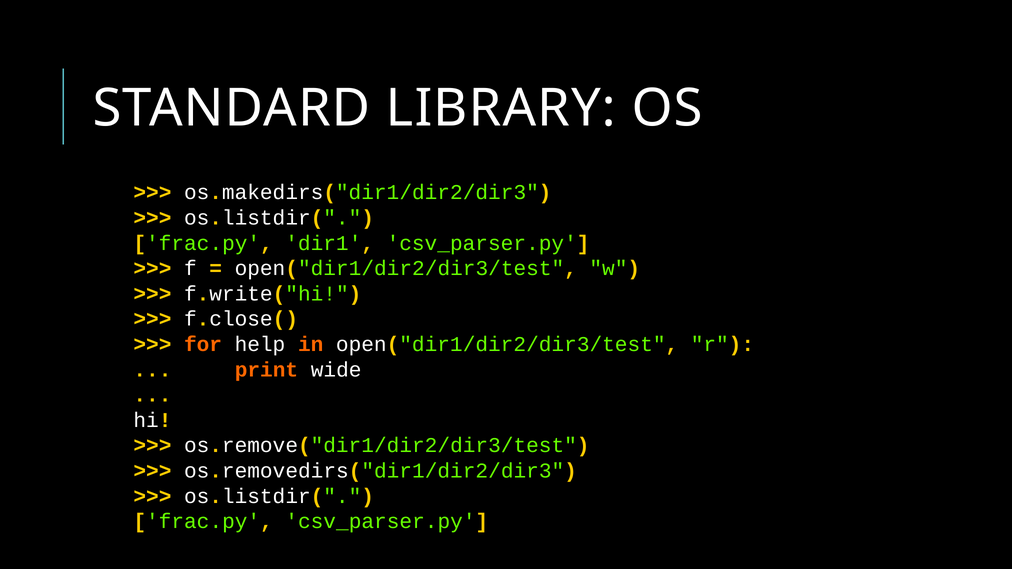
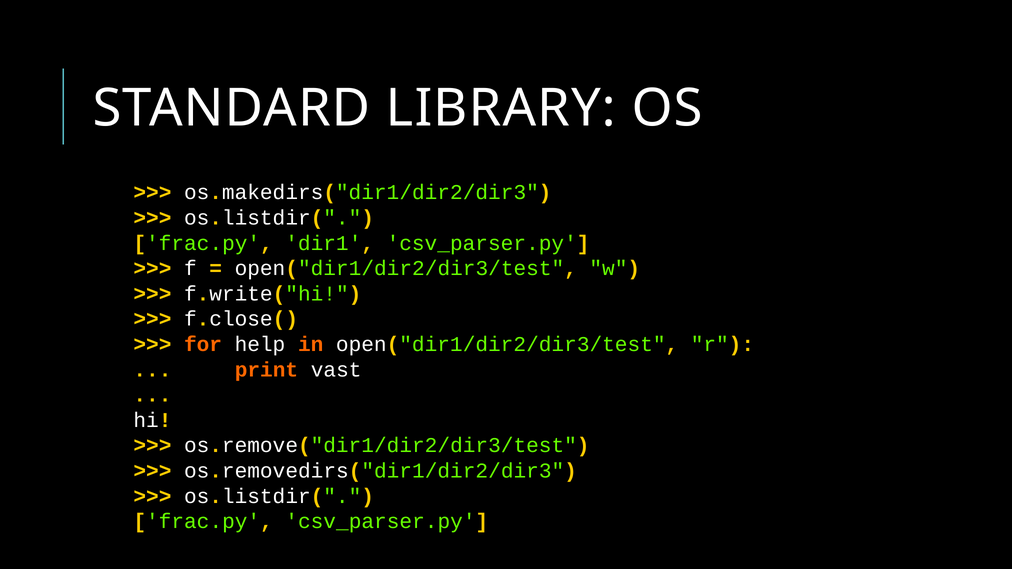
wide: wide -> vast
